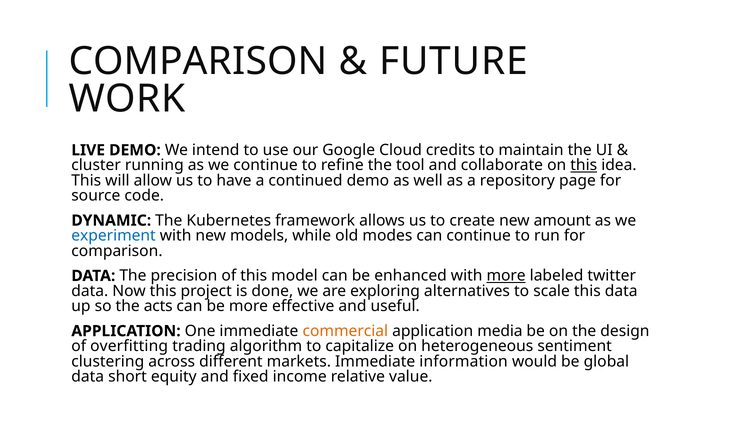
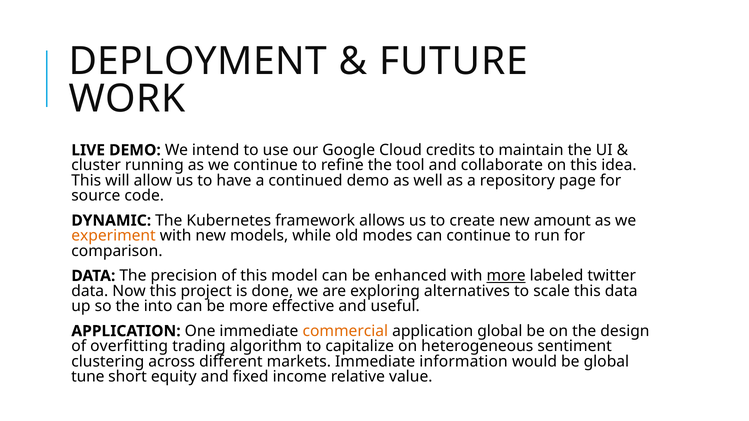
COMPARISON at (198, 62): COMPARISON -> DEPLOYMENT
this at (584, 165) underline: present -> none
experiment colour: blue -> orange
acts: acts -> into
application media: media -> global
data at (88, 377): data -> tune
